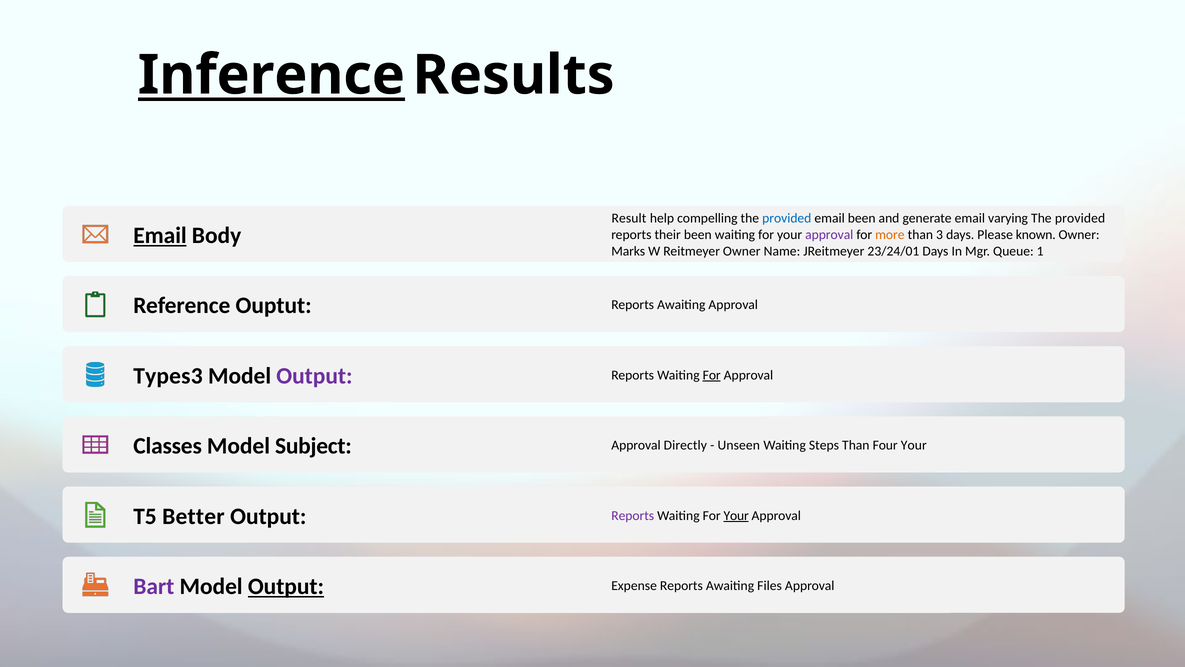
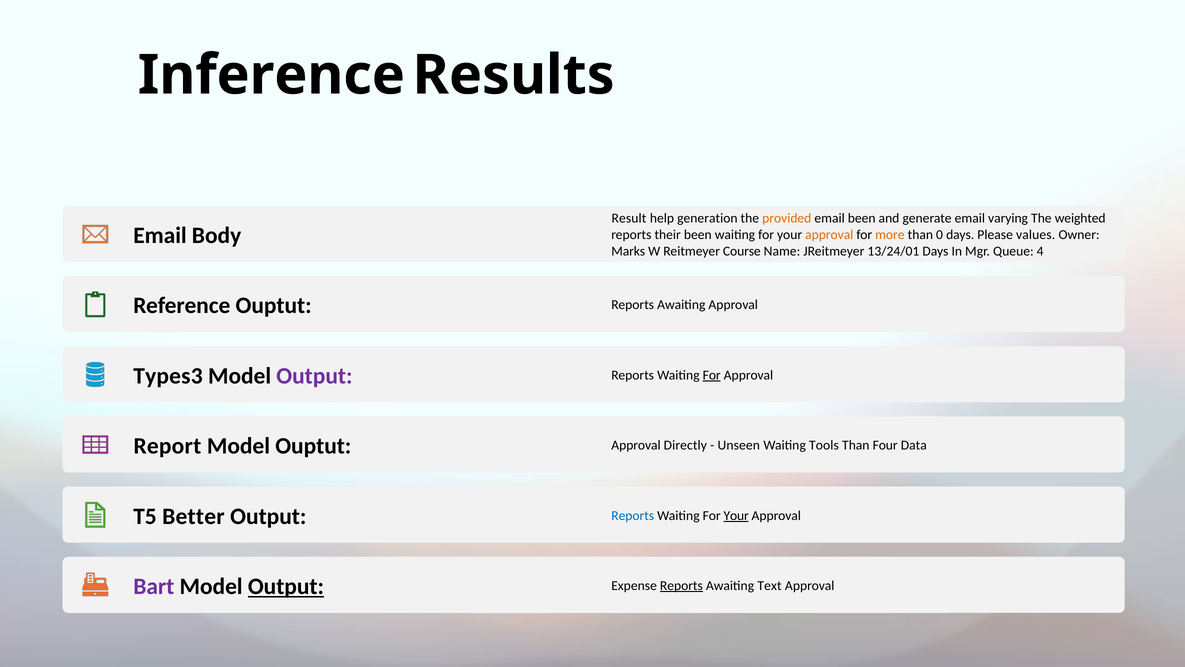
Inference underline: present -> none
compelling: compelling -> generation
provided at (787, 218) colour: blue -> orange
provided at (1080, 218): provided -> weighted
Email at (160, 235) underline: present -> none
approval at (829, 235) colour: purple -> orange
3: 3 -> 0
known: known -> values
Reitmeyer Owner: Owner -> Course
23/24/01: 23/24/01 -> 13/24/01
1: 1 -> 4
Classes: Classes -> Report
Model Subject: Subject -> Ouptut
Steps: Steps -> Tools
Four Your: Your -> Data
Reports at (633, 515) colour: purple -> blue
Reports at (681, 585) underline: none -> present
Files: Files -> Text
